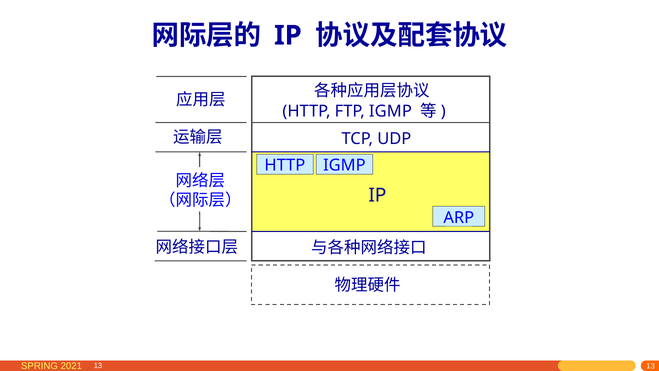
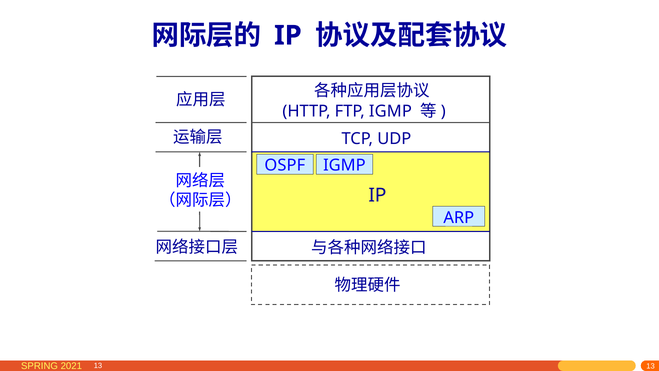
HTTP at (285, 165): HTTP -> OSPF
